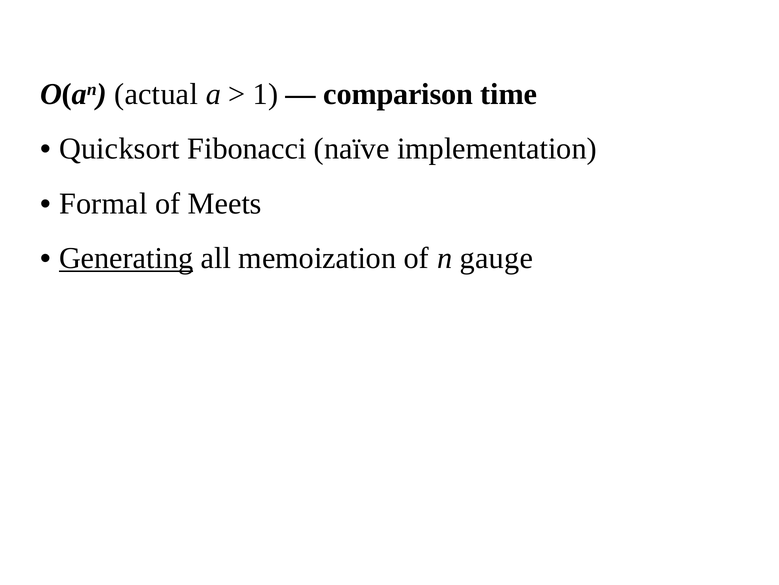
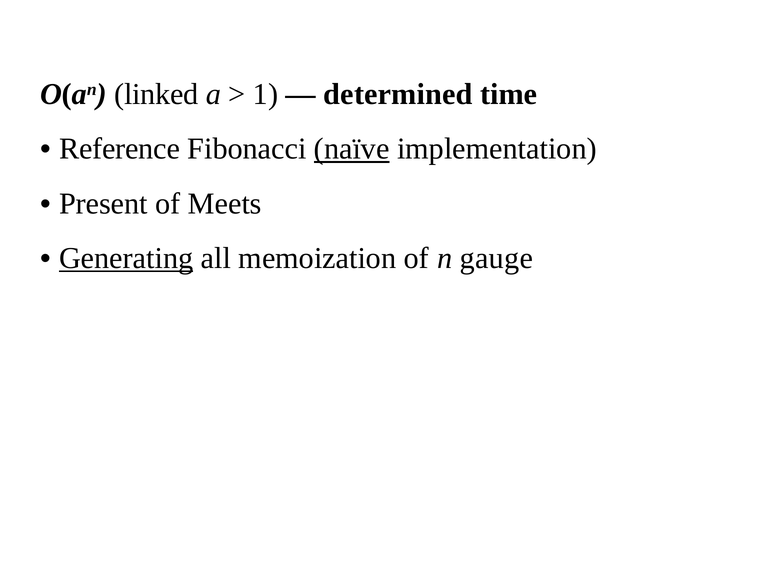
actual: actual -> linked
comparison: comparison -> determined
Quicksort: Quicksort -> Reference
naïve underline: none -> present
Formal: Formal -> Present
